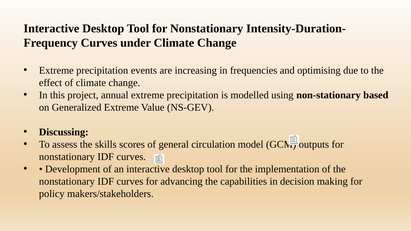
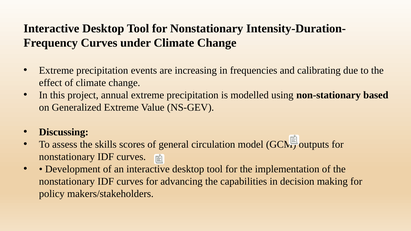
optimising: optimising -> calibrating
